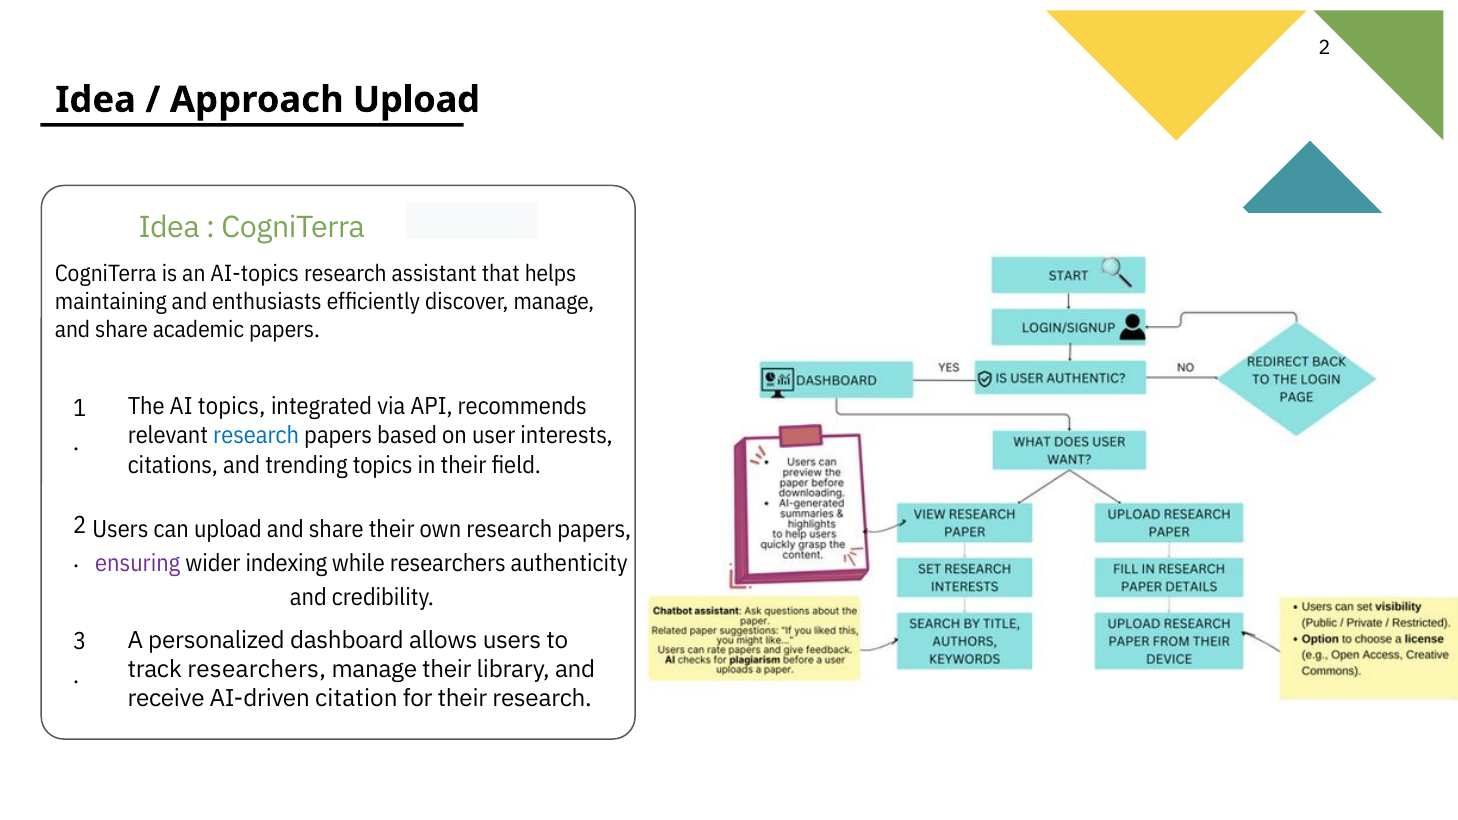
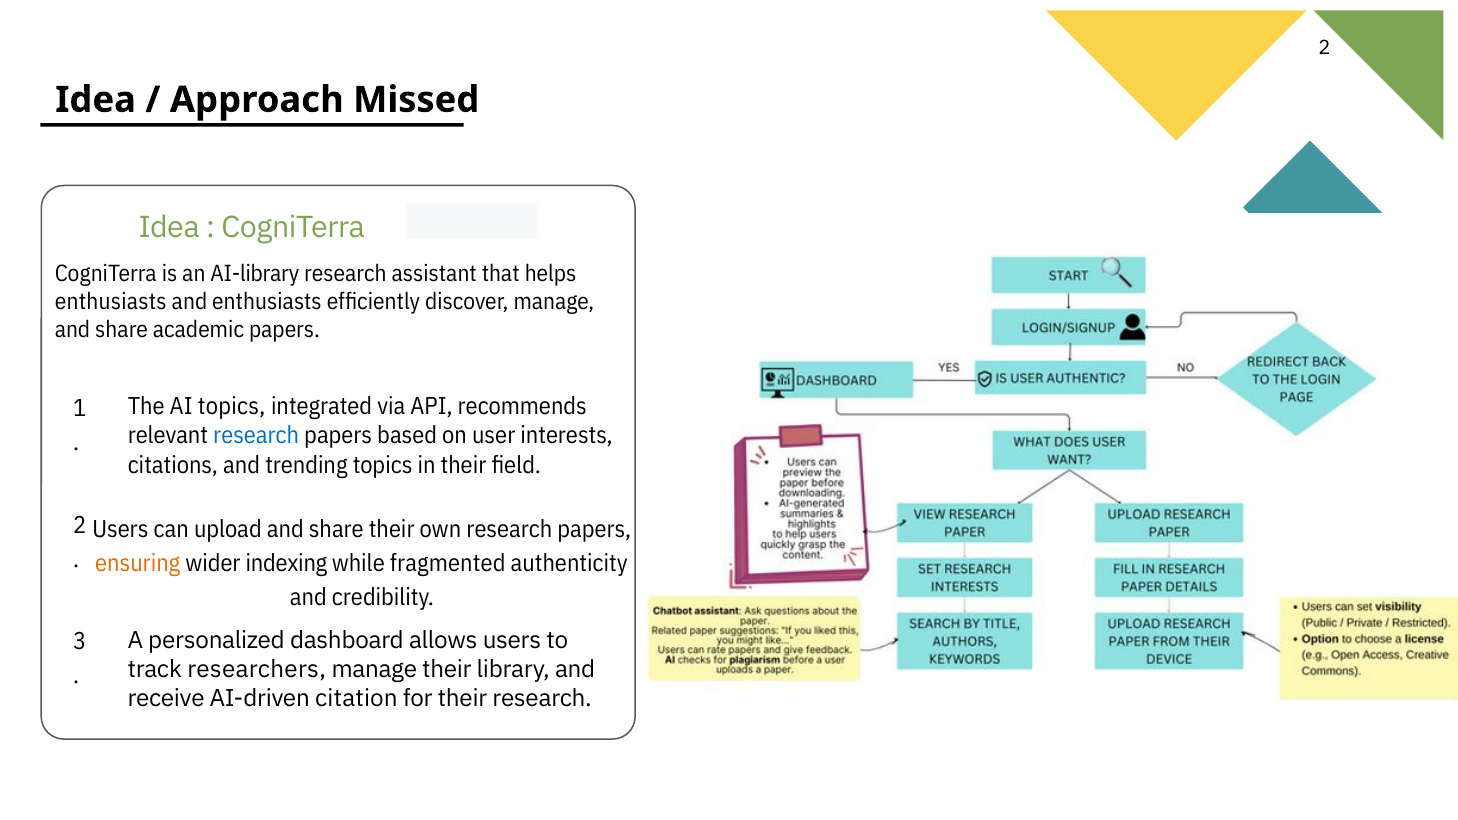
Approach Upload: Upload -> Missed
AI-topics: AI-topics -> AI-library
maintaining at (111, 302): maintaining -> enthusiasts
ensuring colour: purple -> orange
while researchers: researchers -> fragmented
